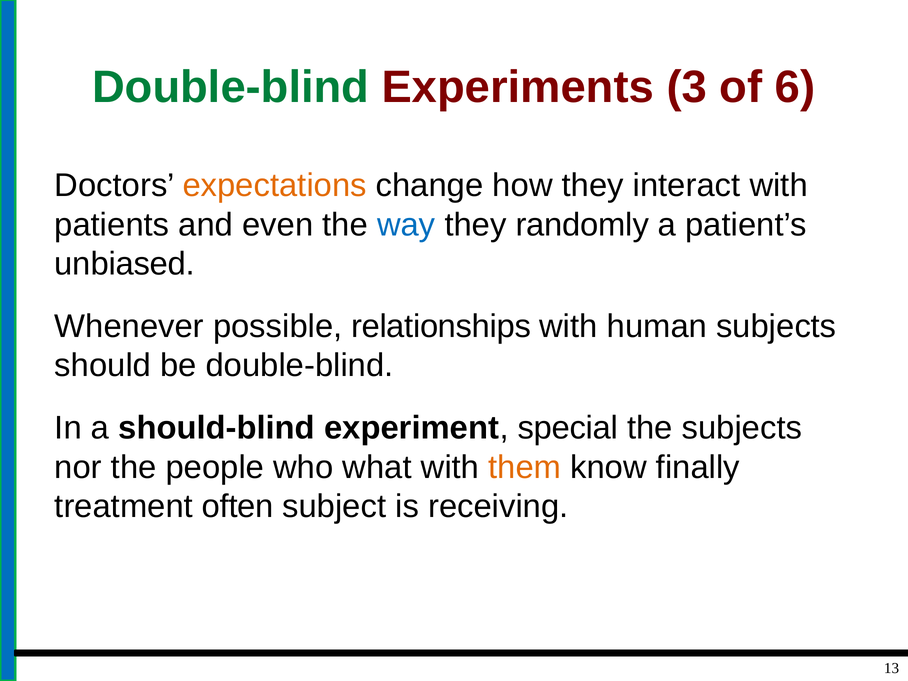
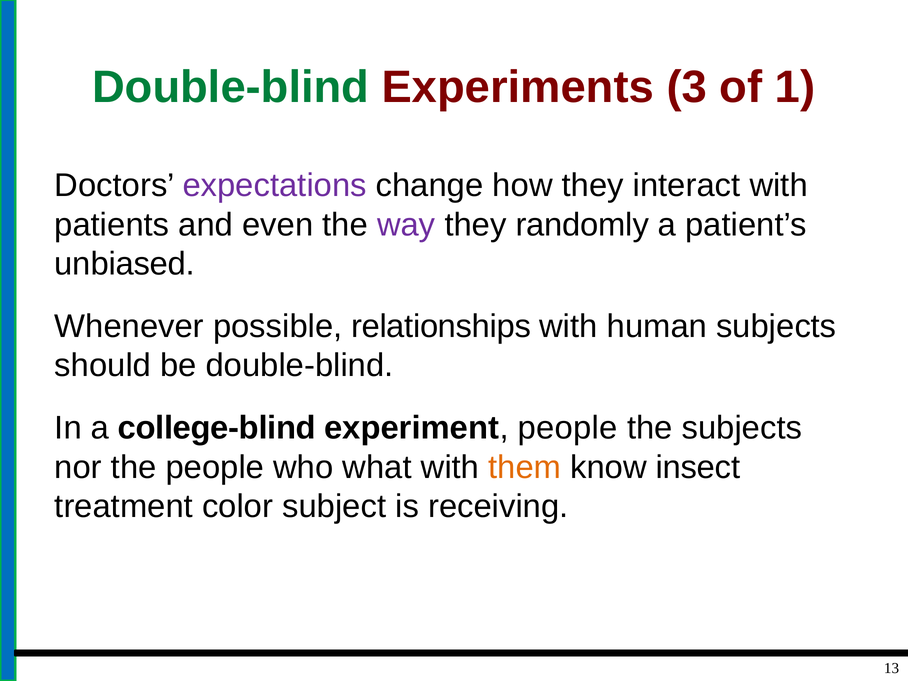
6: 6 -> 1
expectations colour: orange -> purple
way colour: blue -> purple
should-blind: should-blind -> college-blind
experiment special: special -> people
finally: finally -> insect
often: often -> color
